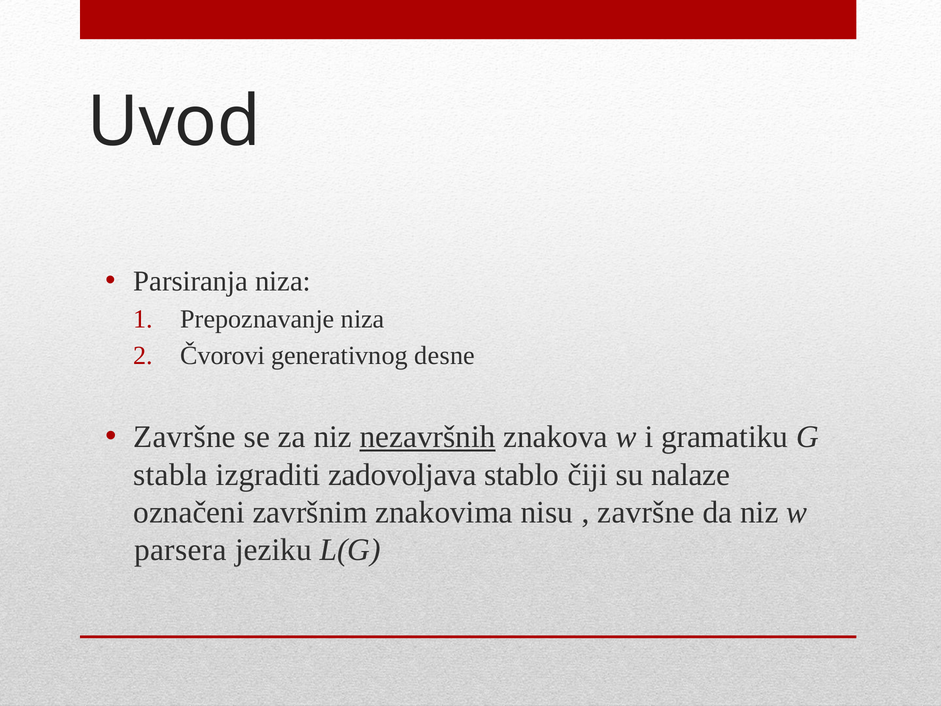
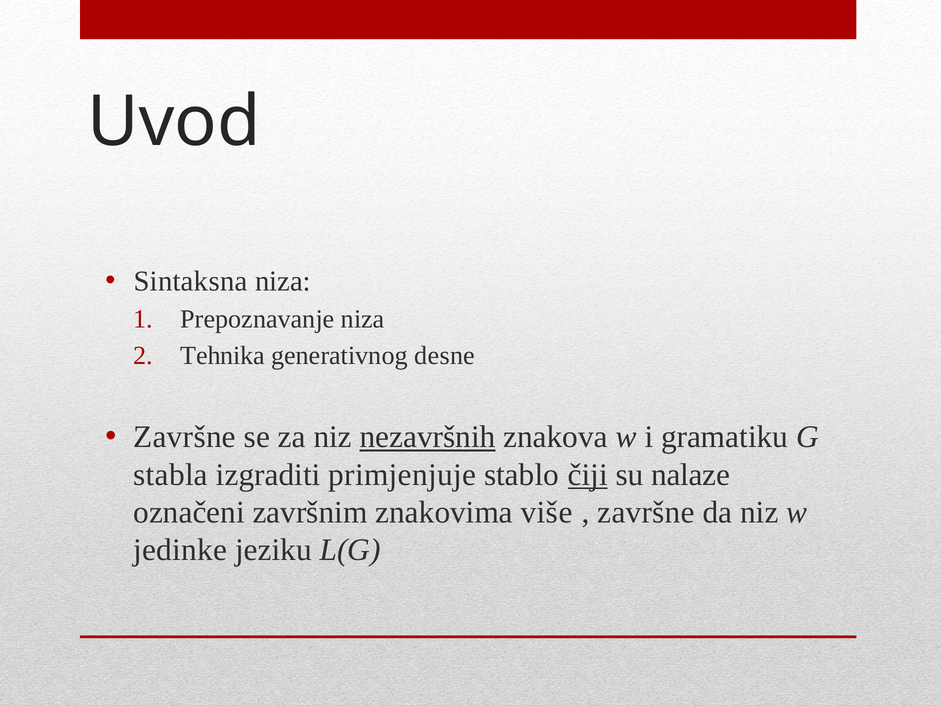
Parsiranja: Parsiranja -> Sintaksna
Čvorovi: Čvorovi -> Tehnika
zadovoljava: zadovoljava -> primjenjuje
čiji underline: none -> present
nisu: nisu -> više
parsera: parsera -> jedinke
